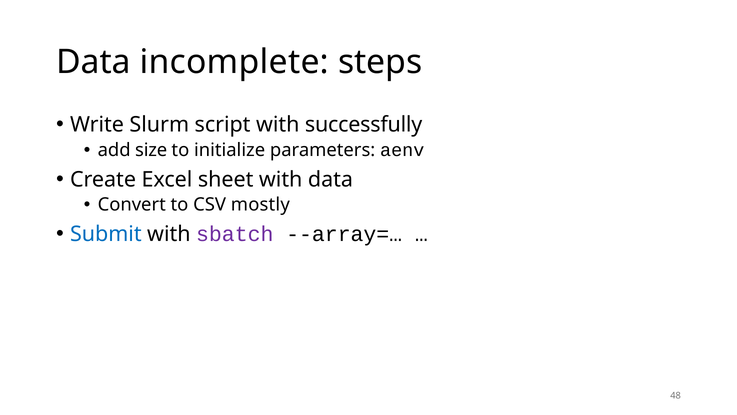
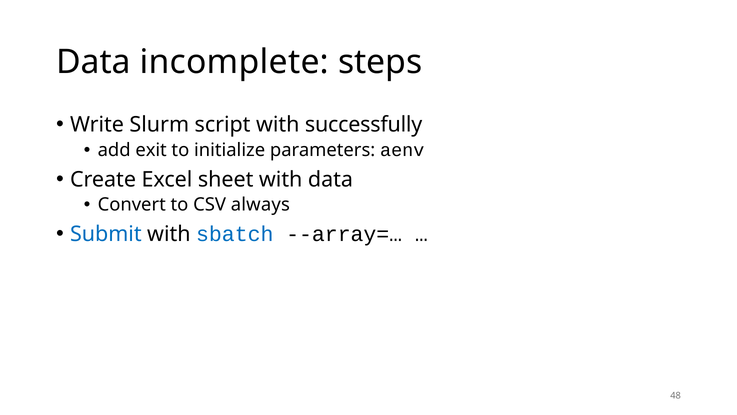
size: size -> exit
mostly: mostly -> always
sbatch colour: purple -> blue
